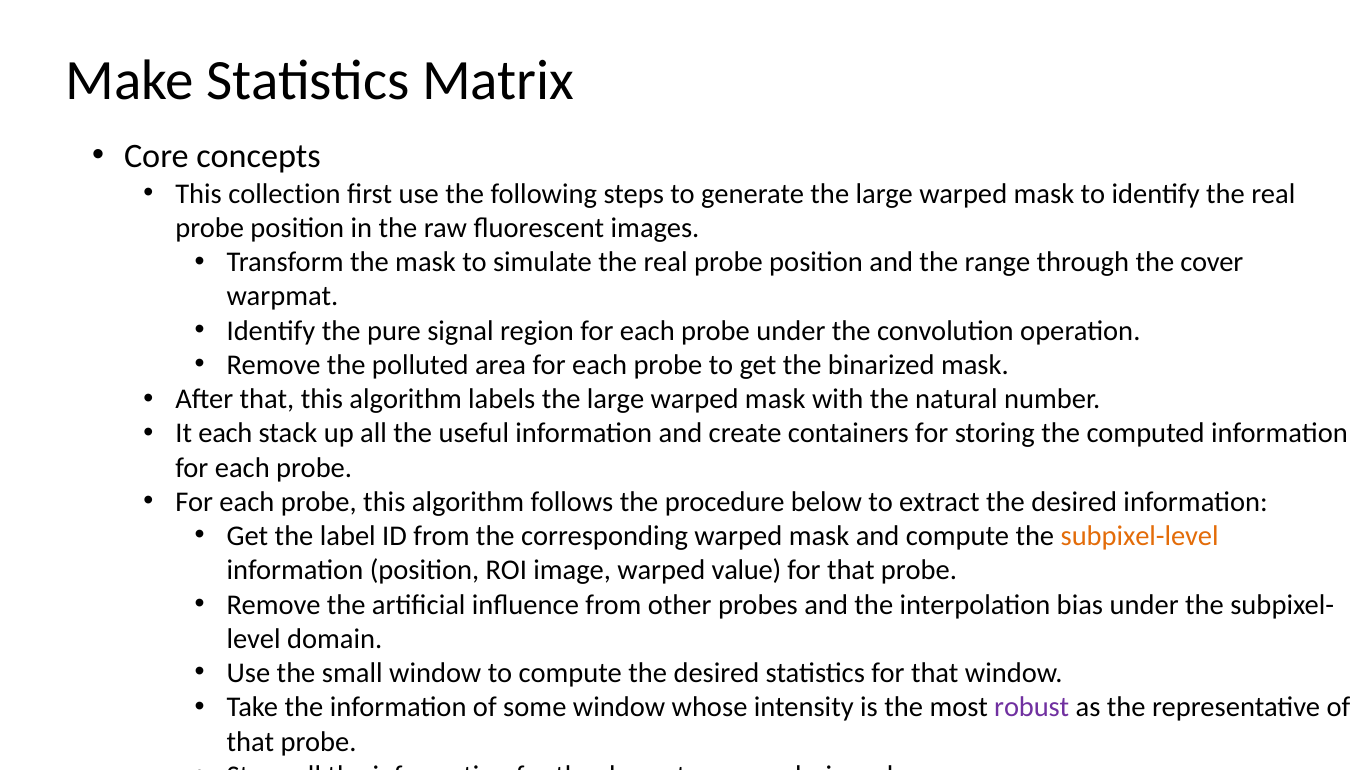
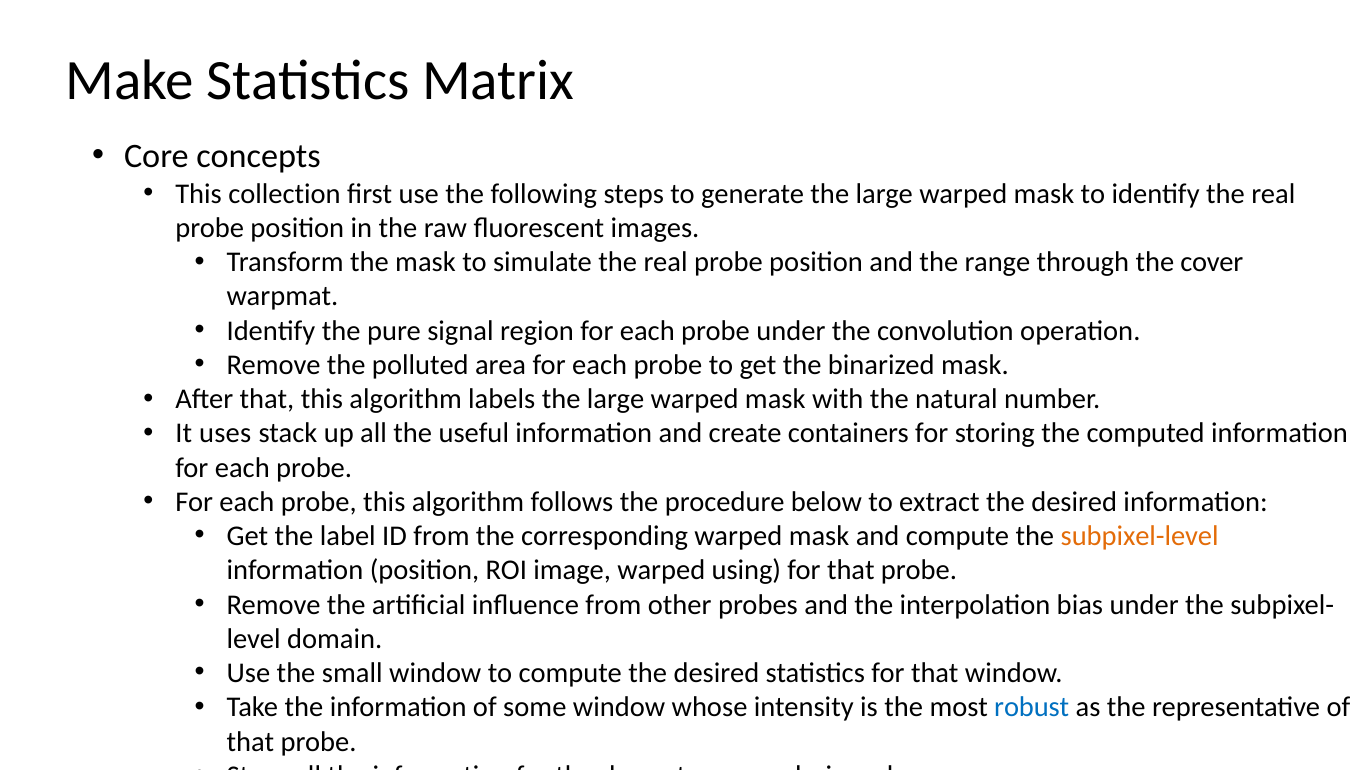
It each: each -> uses
value: value -> using
robust colour: purple -> blue
